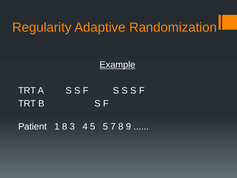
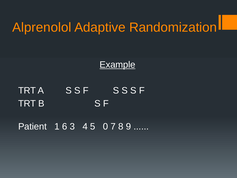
Regularity: Regularity -> Alprenolol
1 8: 8 -> 6
5 5: 5 -> 0
